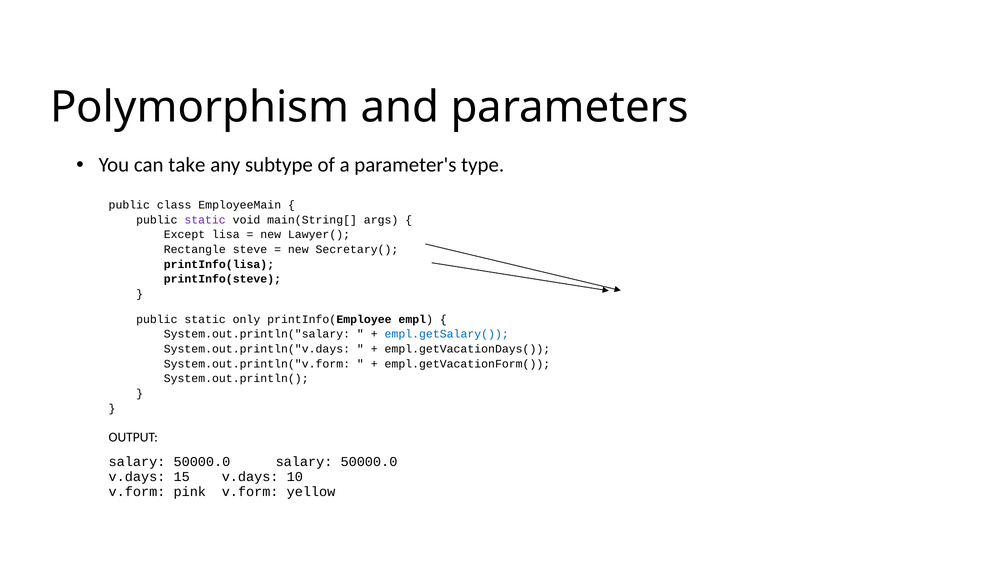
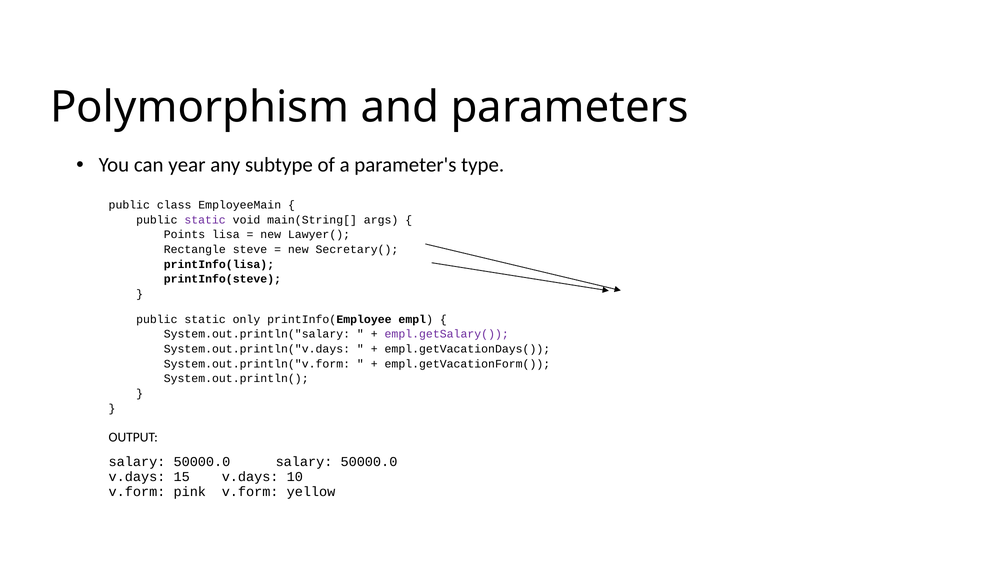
take: take -> year
Except: Except -> Points
empl.getSalary( colour: blue -> purple
